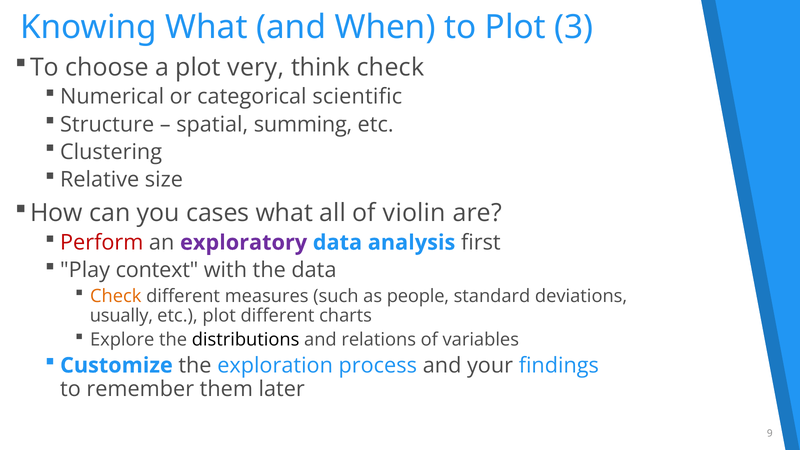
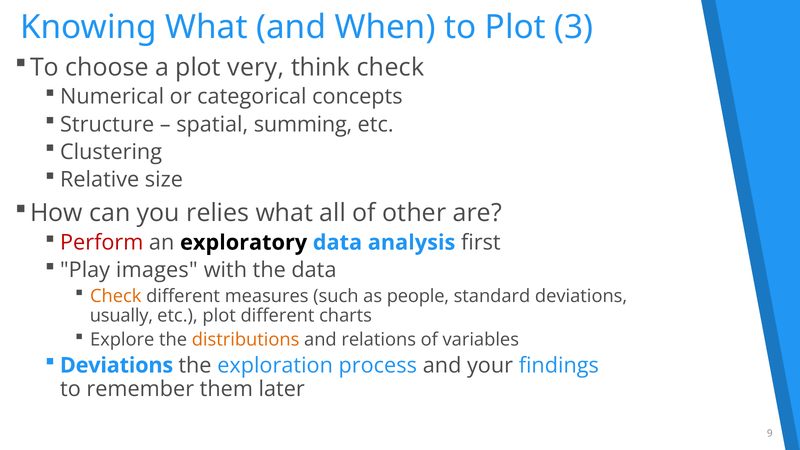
scientific: scientific -> concepts
cases: cases -> relies
violin: violin -> other
exploratory colour: purple -> black
context: context -> images
distributions colour: black -> orange
Customize at (116, 365): Customize -> Deviations
